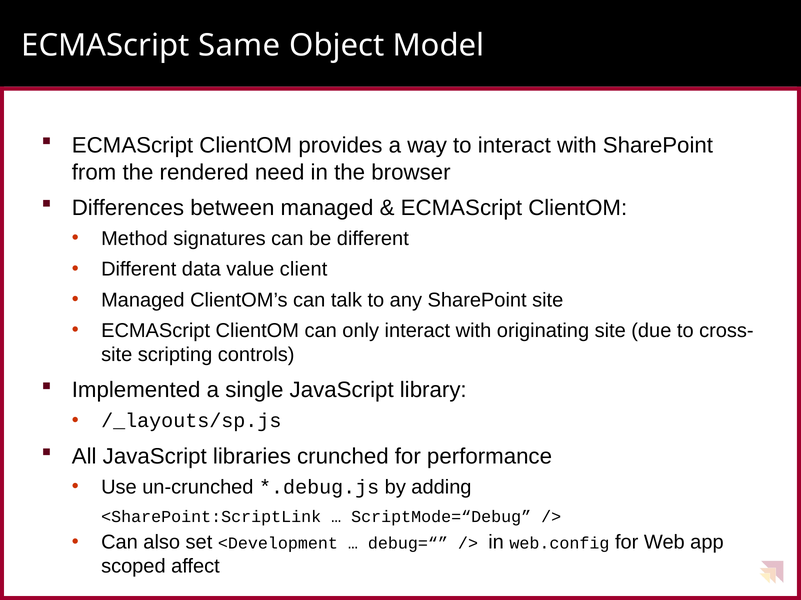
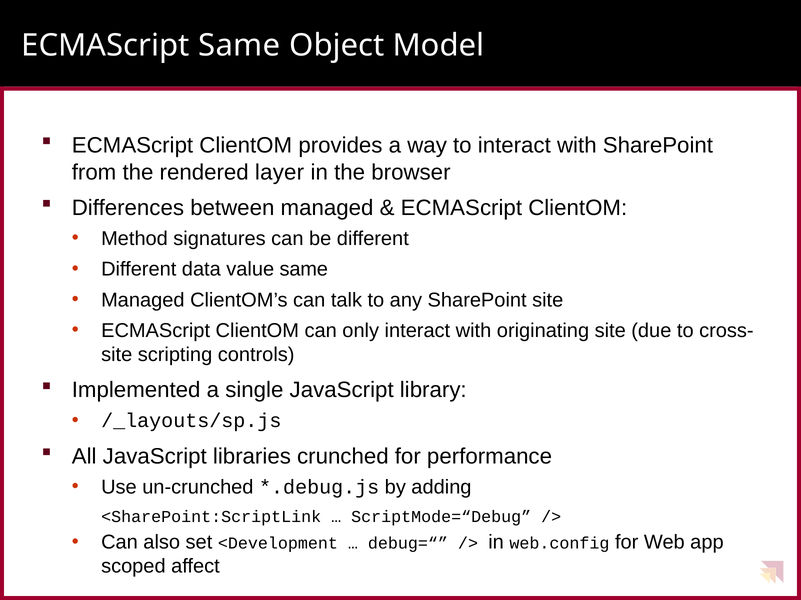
need: need -> layer
value client: client -> same
